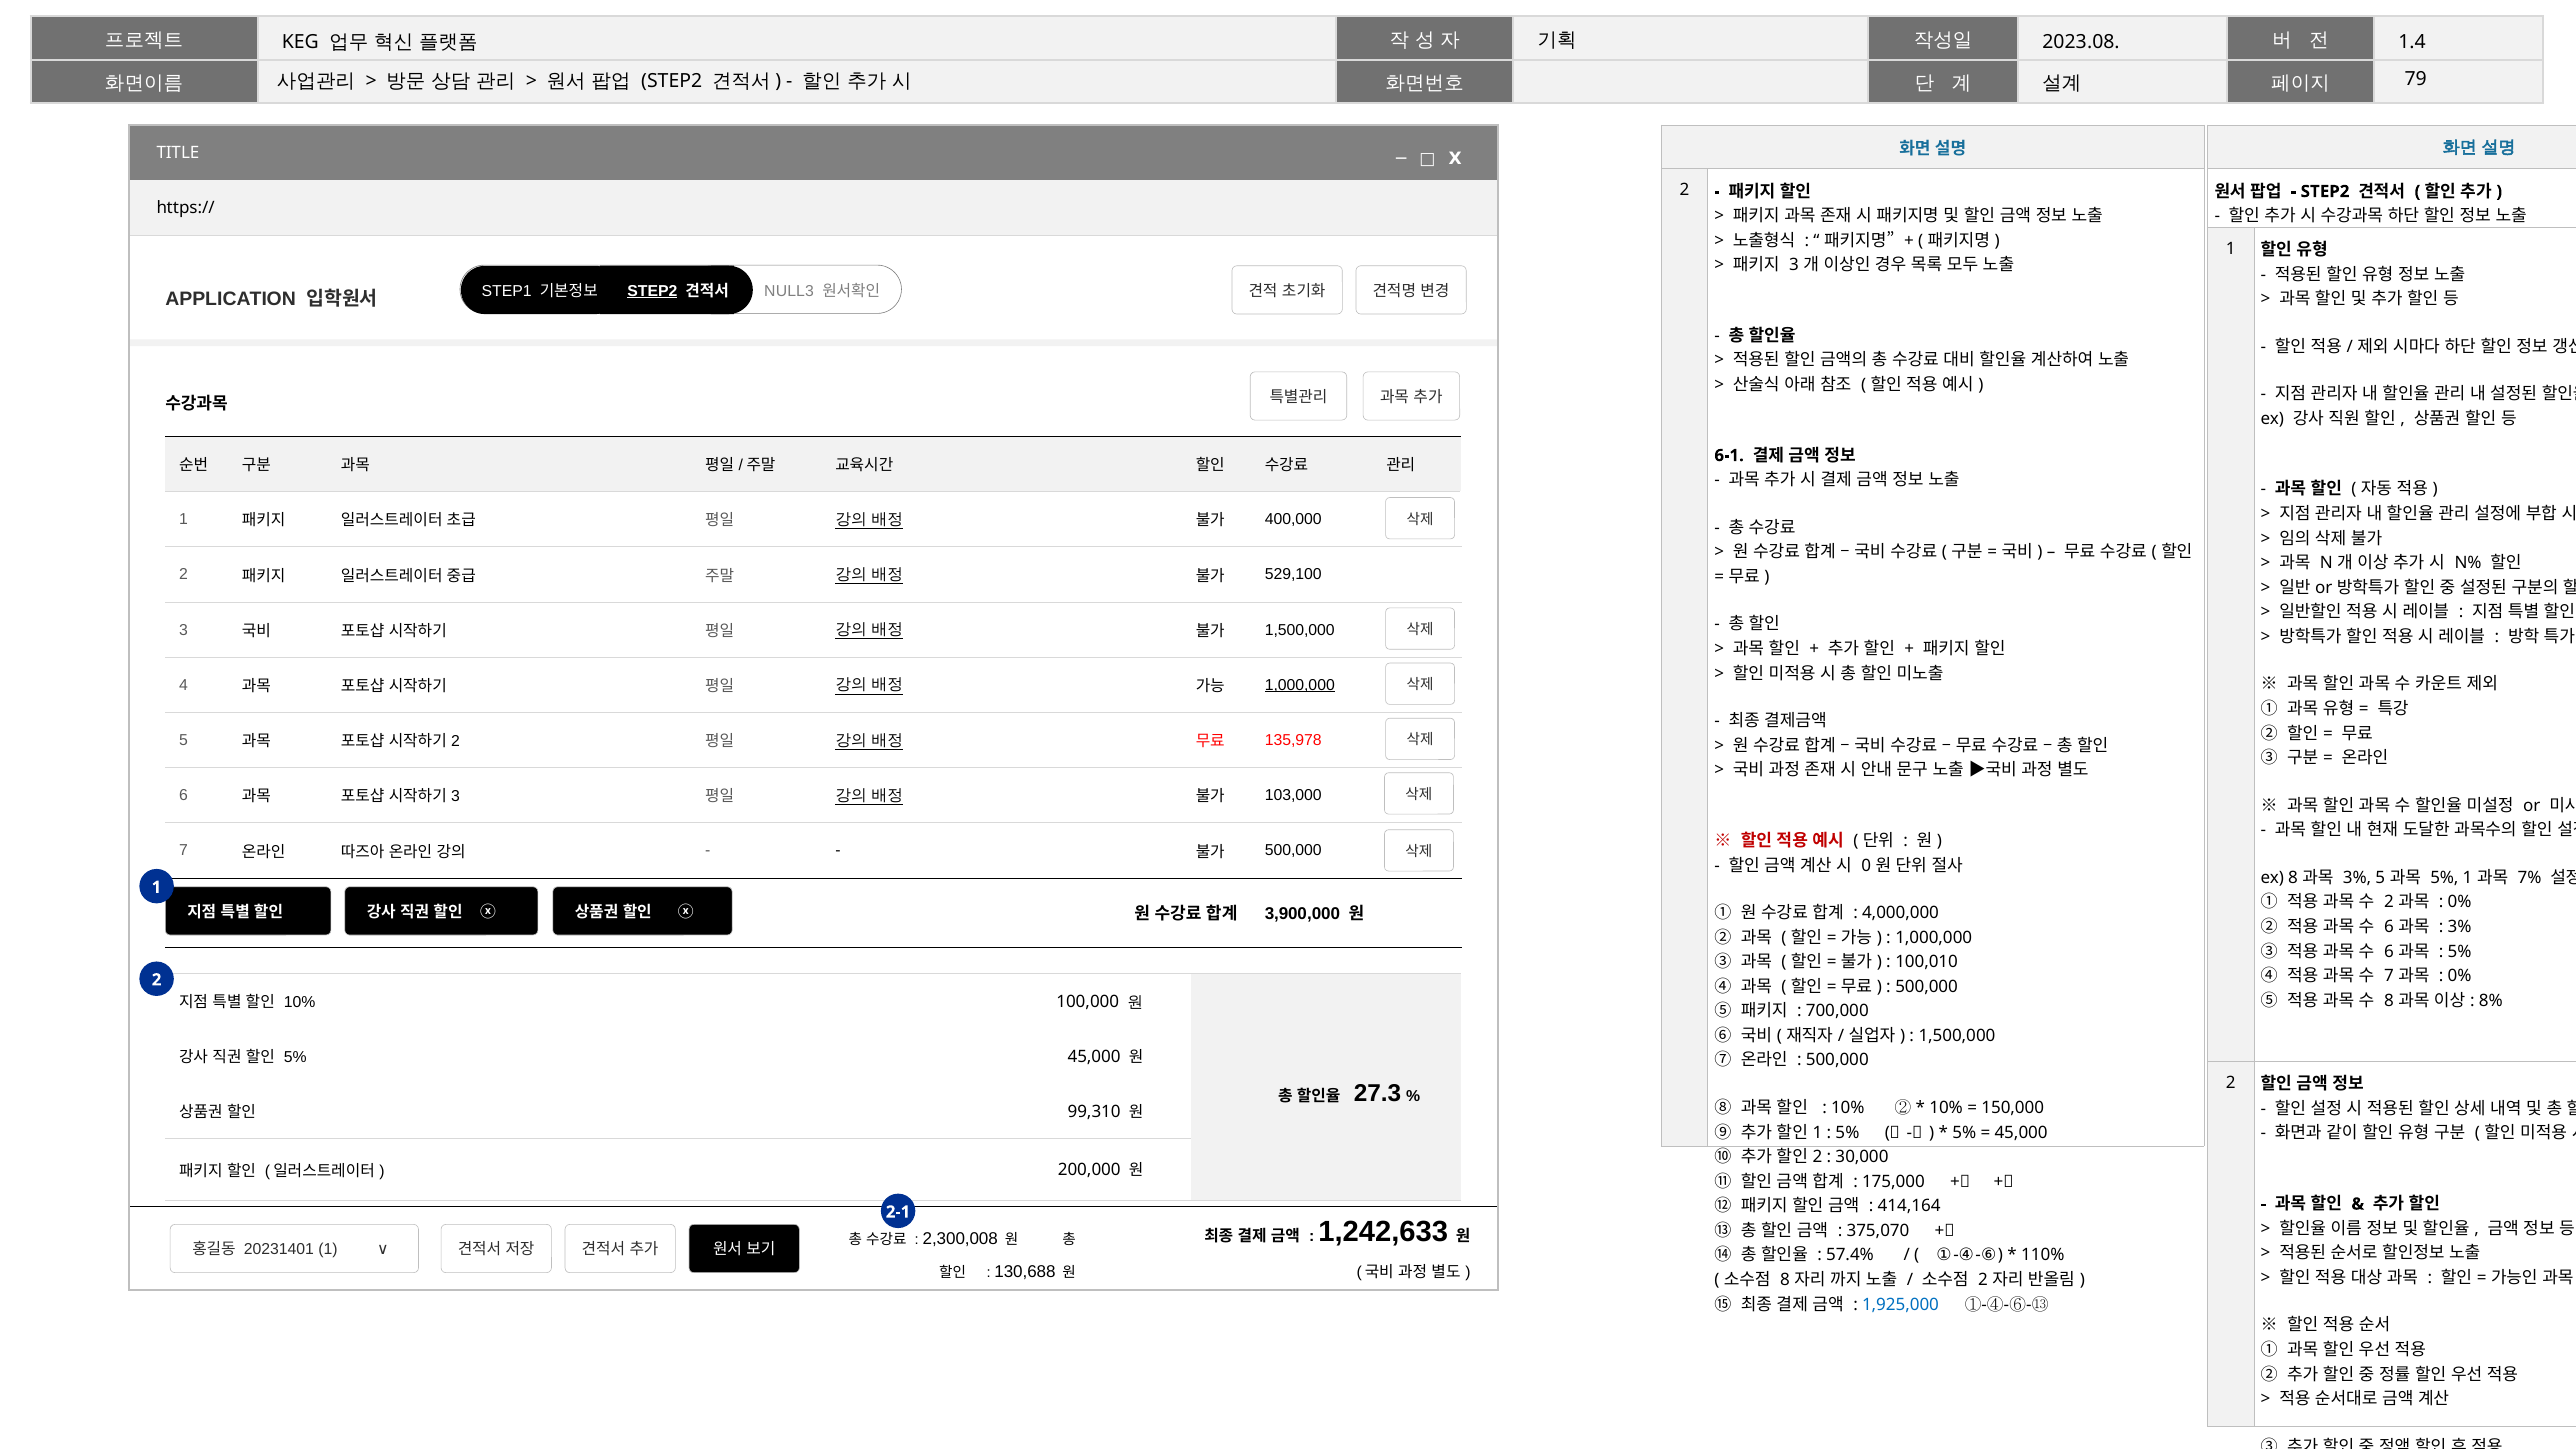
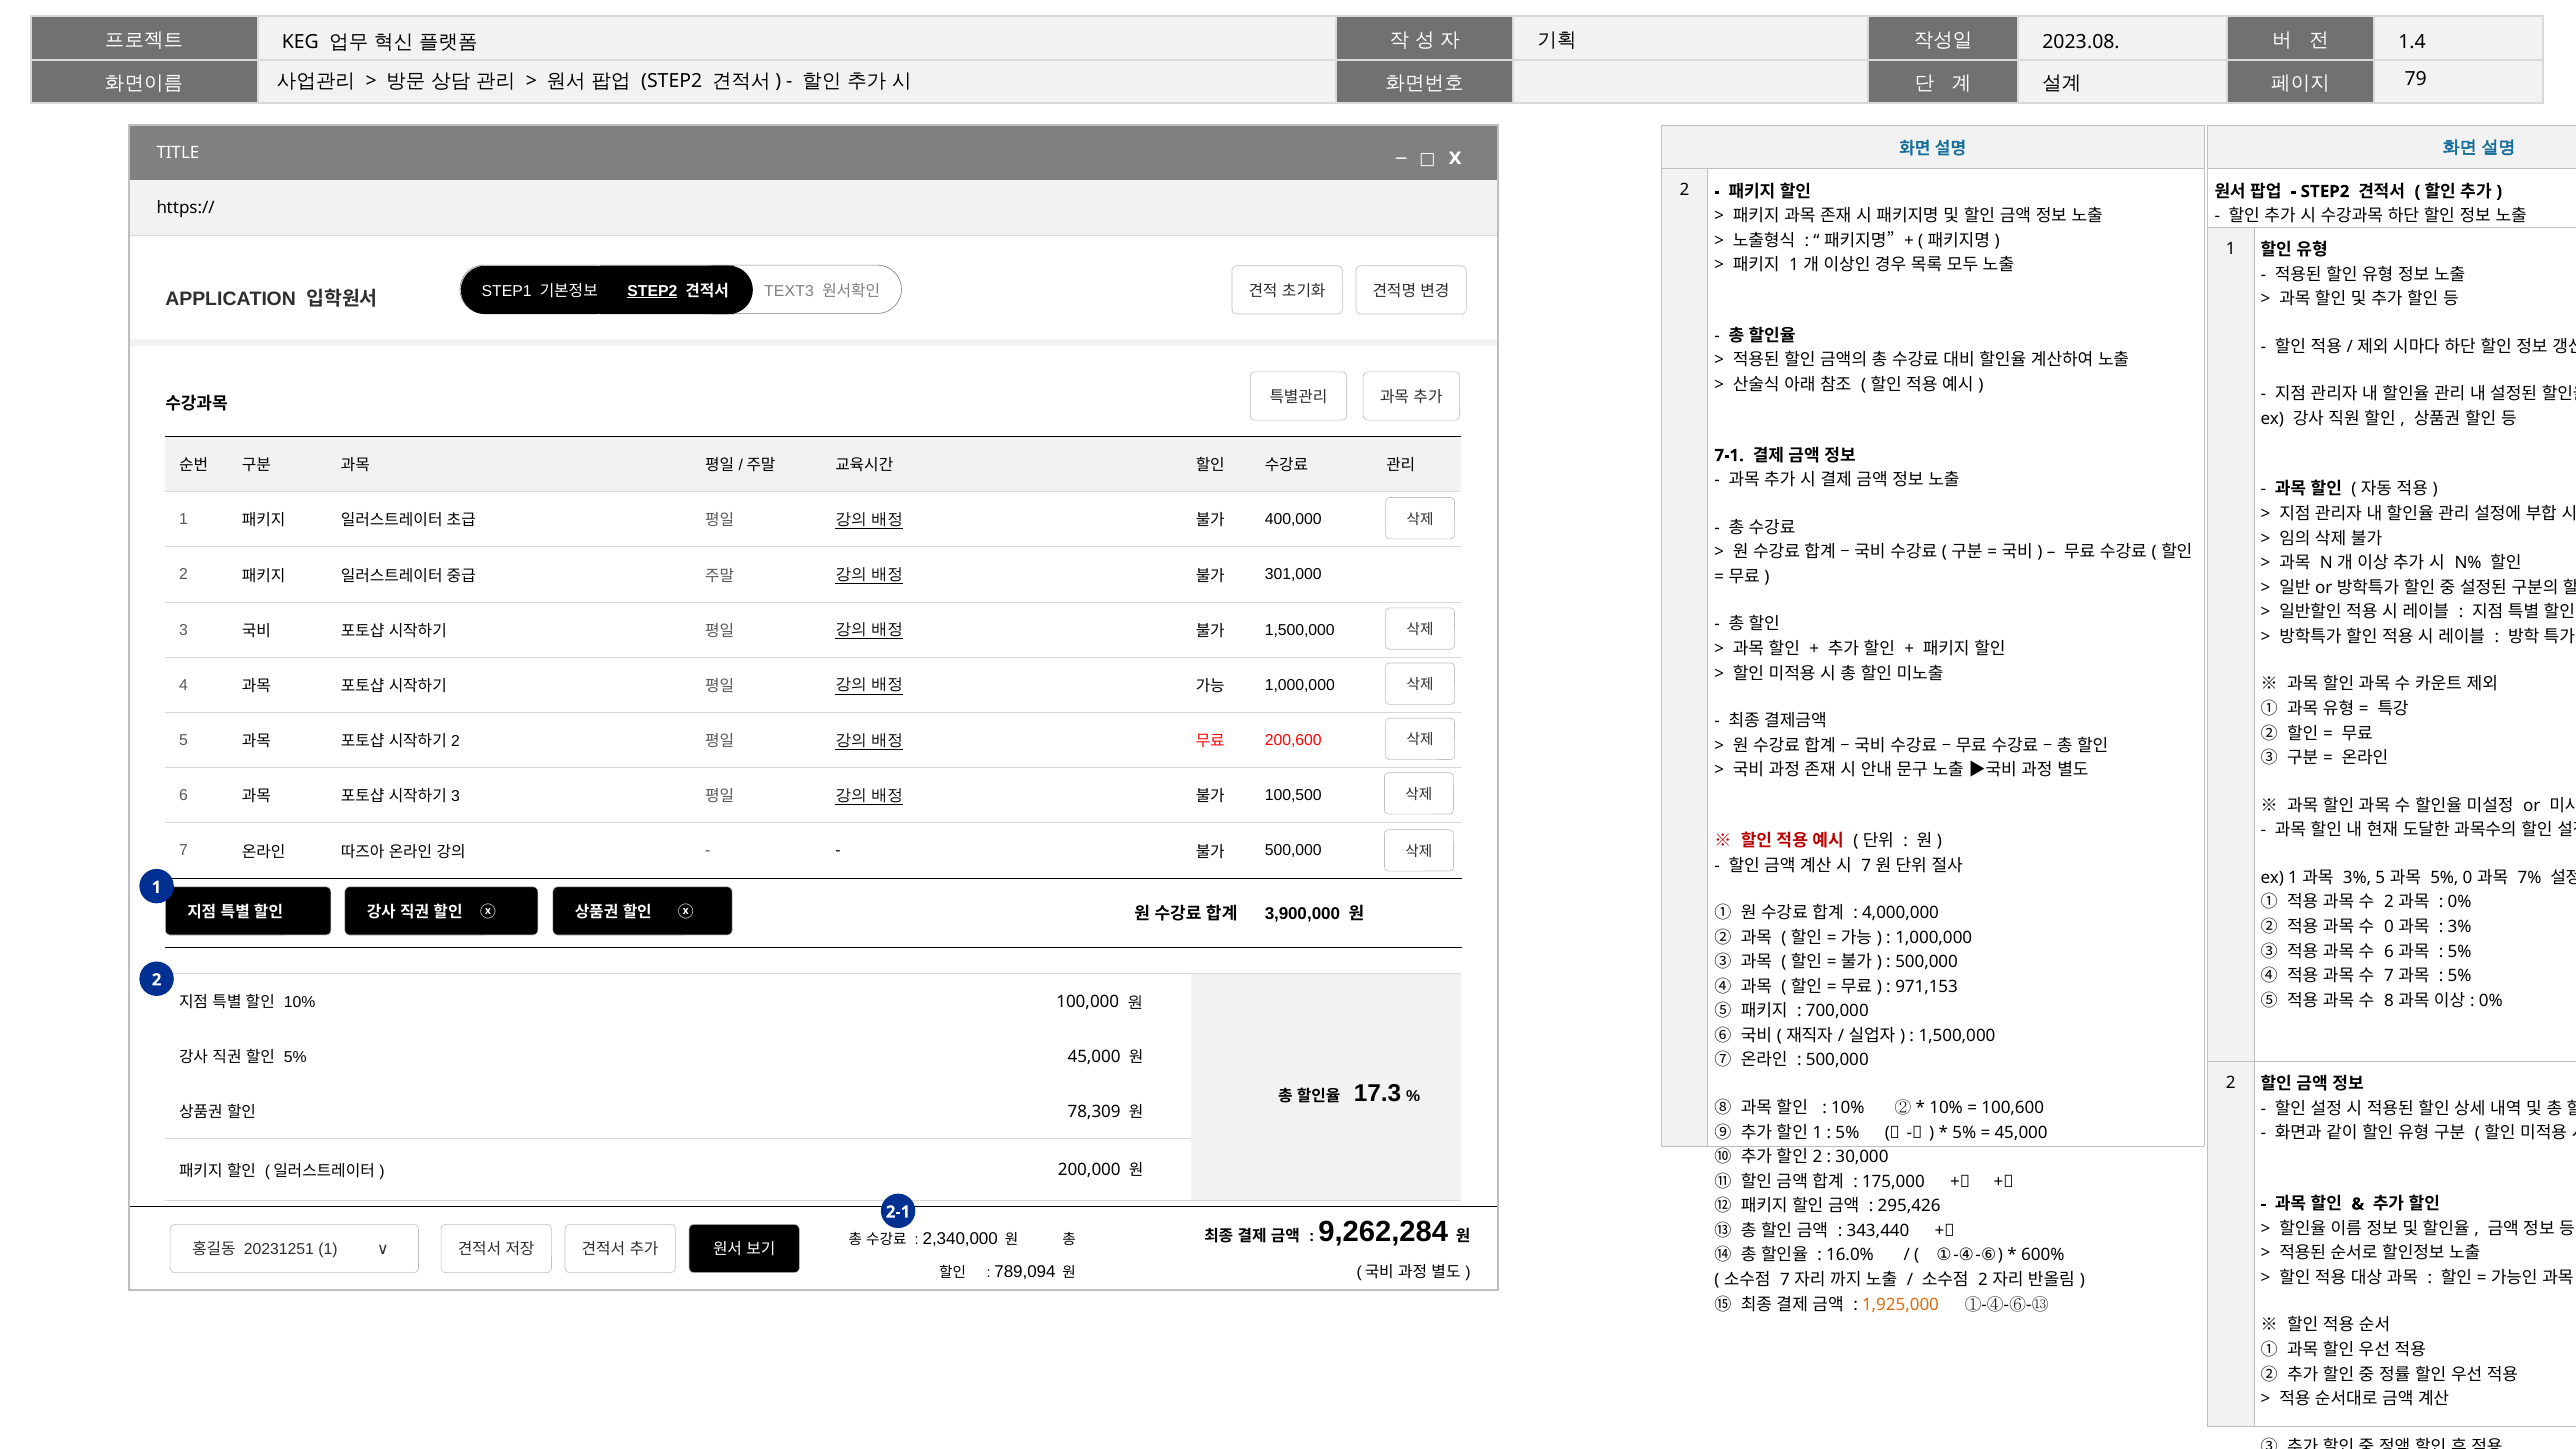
3 at (1794, 265): 3 -> 1
NULL3: NULL3 -> TEXT3
6-1: 6-1 -> 7-1
529,100: 529,100 -> 301,000
1,000,000 at (1300, 685) underline: present -> none
135,978: 135,978 -> 200,600
103,000: 103,000 -> 100,500
0 at (1866, 865): 0 -> 7
ex 8: 8 -> 1
5% 1: 1 -> 0
6 at (2389, 927): 6 -> 0
100,010 at (1927, 962): 100,010 -> 500,000
0% at (2460, 976): 0% -> 5%
500,000 at (1927, 987): 500,000 -> 971,153
8% at (2491, 1001): 8% -> 0%
27.3: 27.3 -> 17.3
150,000: 150,000 -> 100,600
99,310: 99,310 -> 78,309
414,164: 414,164 -> 295,426
375,070: 375,070 -> 343,440
1,242,633: 1,242,633 -> 9,262,284
2,300,008: 2,300,008 -> 2,340,000
20231401: 20231401 -> 20231251
57.4%: 57.4% -> 16.0%
110%: 110% -> 600%
130,688: 130,688 -> 789,094
8 at (1785, 1280): 8 -> 7
1,925,000 colour: blue -> orange
